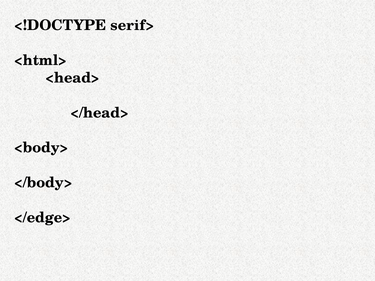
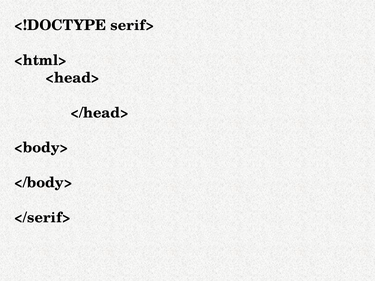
</edge>: </edge> -> </serif>
